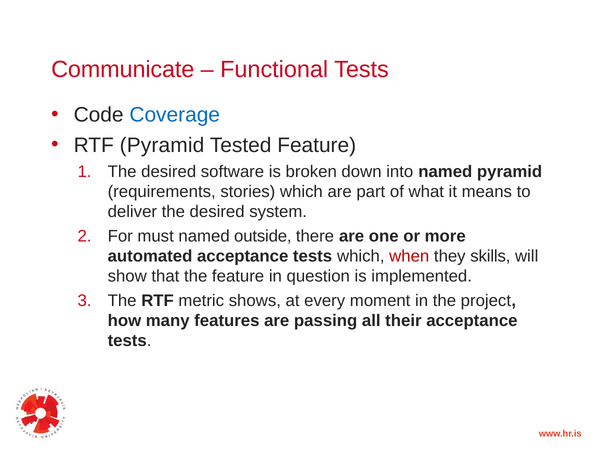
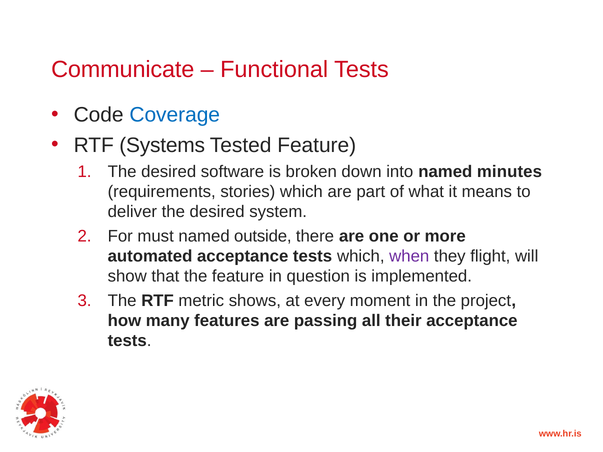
RTF Pyramid: Pyramid -> Systems
named pyramid: pyramid -> minutes
when colour: red -> purple
skills: skills -> flight
